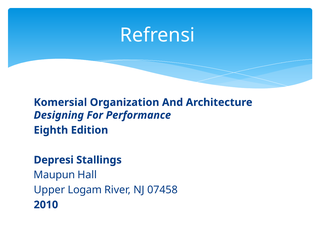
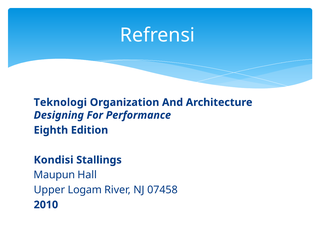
Komersial: Komersial -> Teknologi
Depresi: Depresi -> Kondisi
